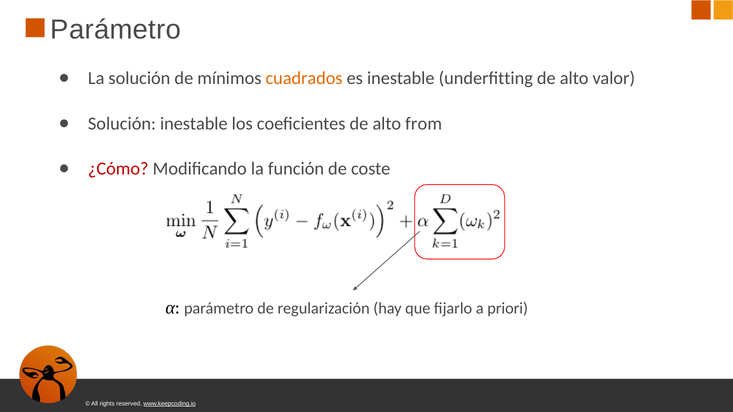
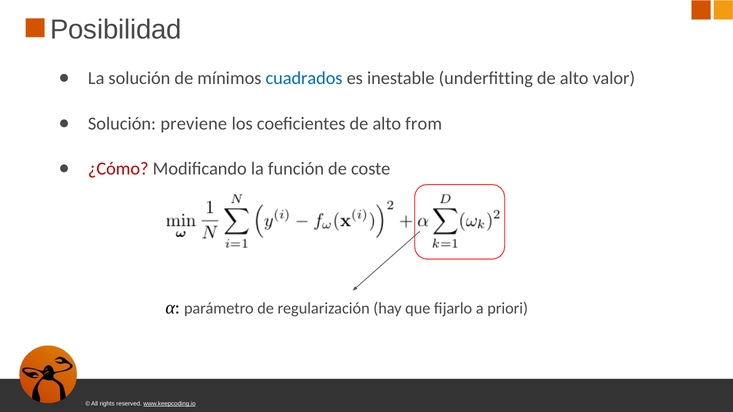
Parámetro at (116, 30): Parámetro -> Posibilidad
cuadrados colour: orange -> blue
Solución inestable: inestable -> previene
